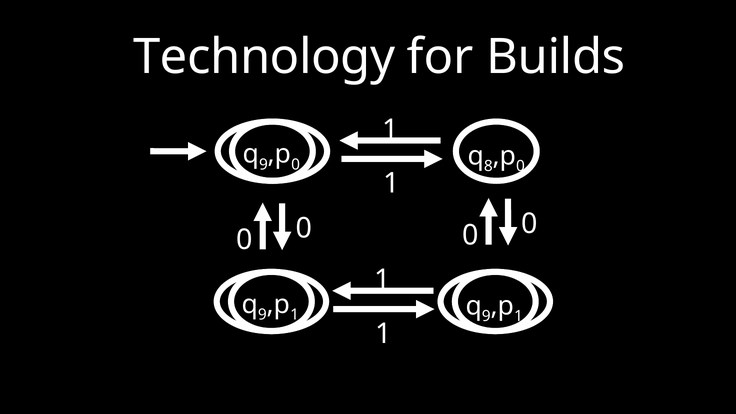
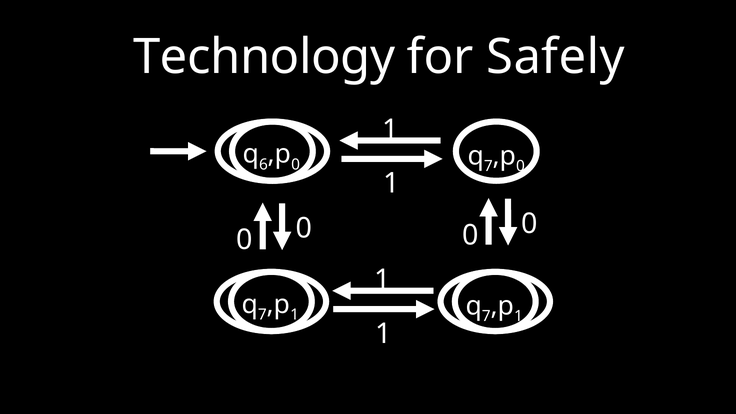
Builds: Builds -> Safely
9 at (263, 165): 9 -> 6
8 at (488, 166): 8 -> 7
9 at (262, 315): 9 -> 7
9 at (486, 316): 9 -> 7
